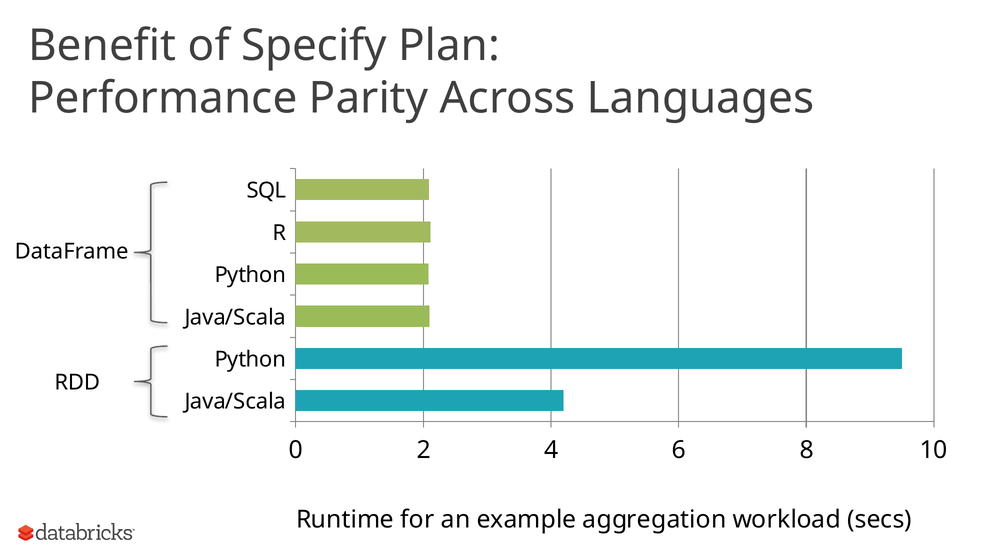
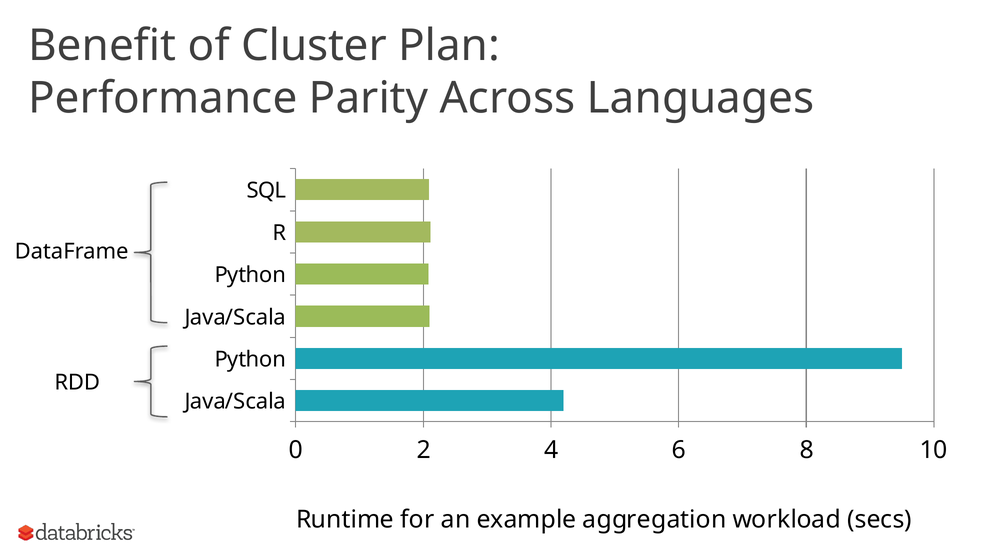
Specify: Specify -> Cluster
